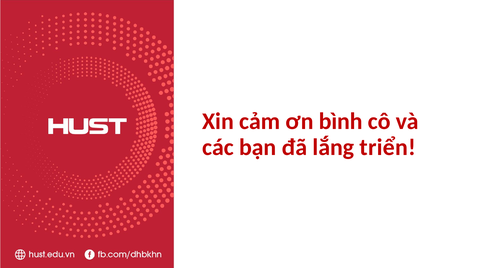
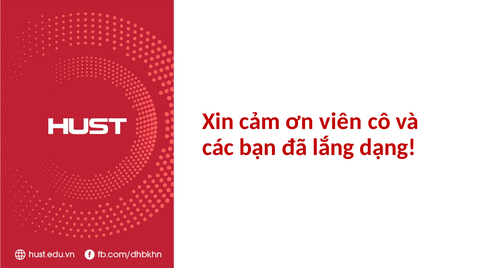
bình: bình -> viên
triển: triển -> dạng
